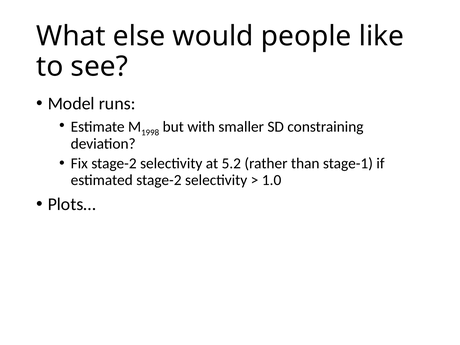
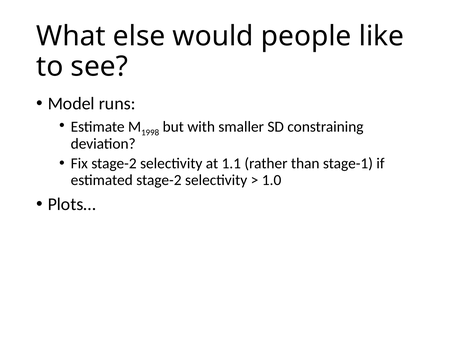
5.2: 5.2 -> 1.1
